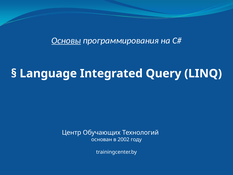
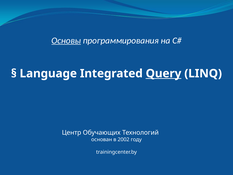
Query underline: none -> present
